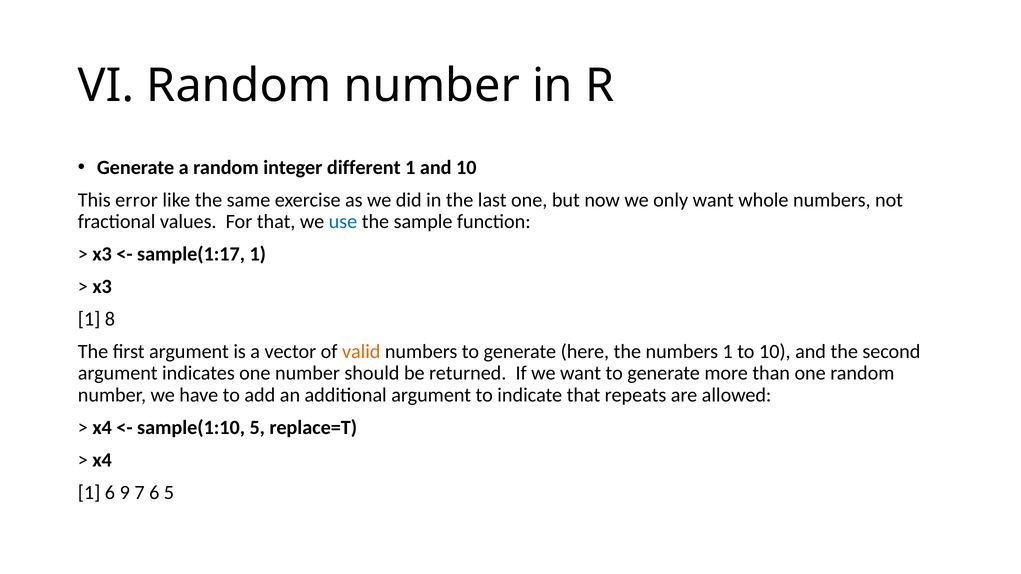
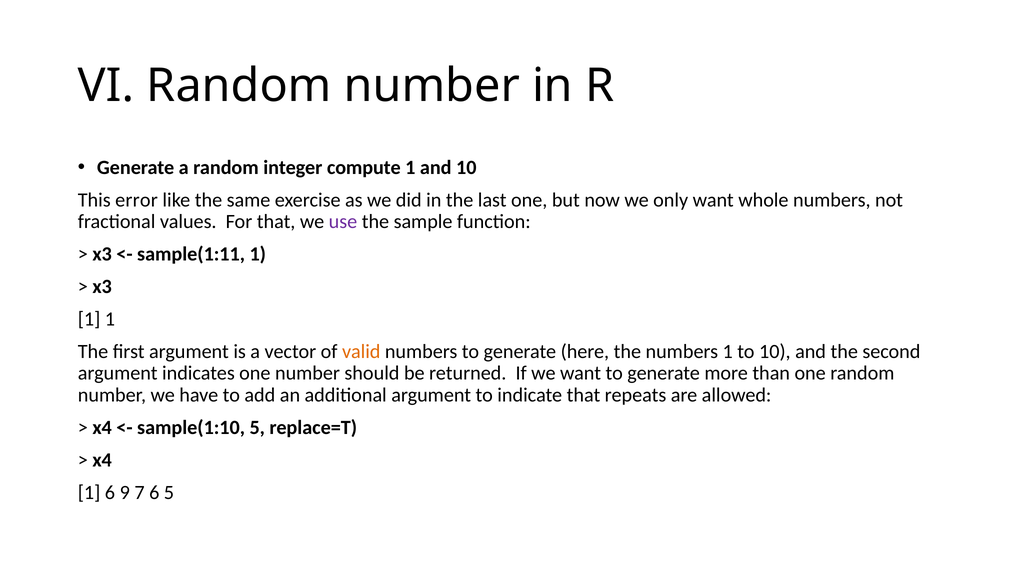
different: different -> compute
use colour: blue -> purple
sample(1:17: sample(1:17 -> sample(1:11
1 8: 8 -> 1
